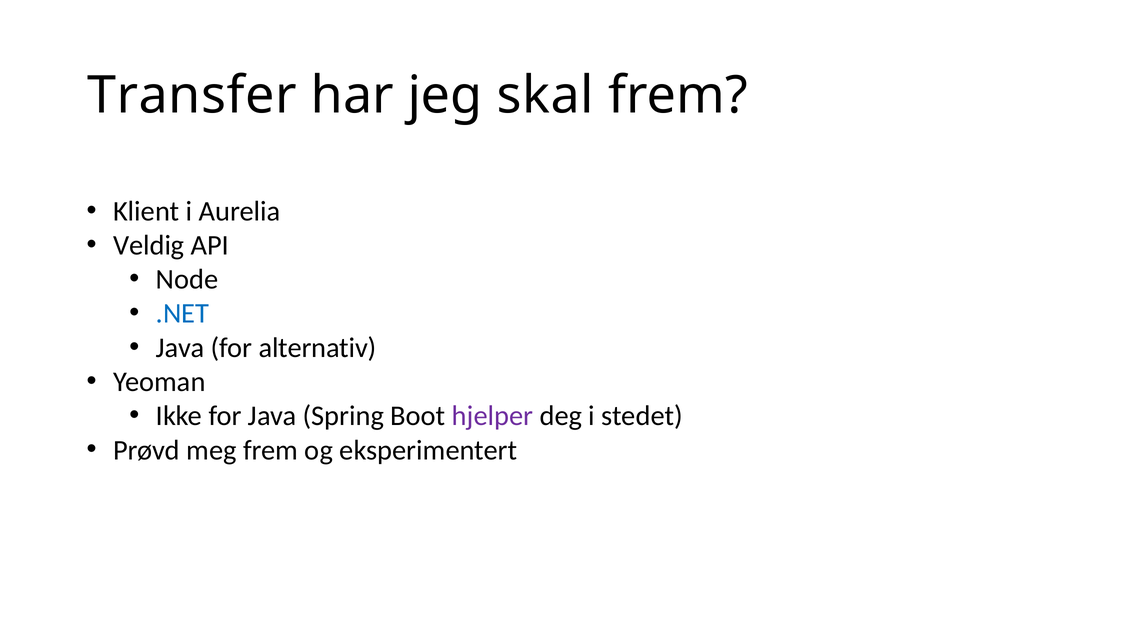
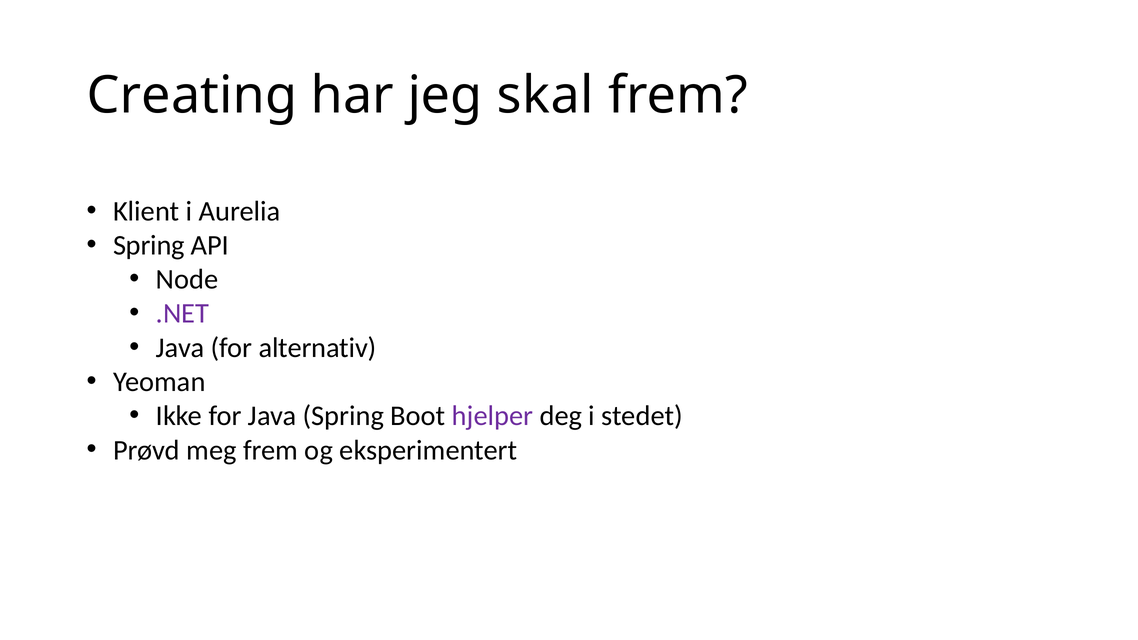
Transfer: Transfer -> Creating
Veldig at (149, 245): Veldig -> Spring
.NET colour: blue -> purple
